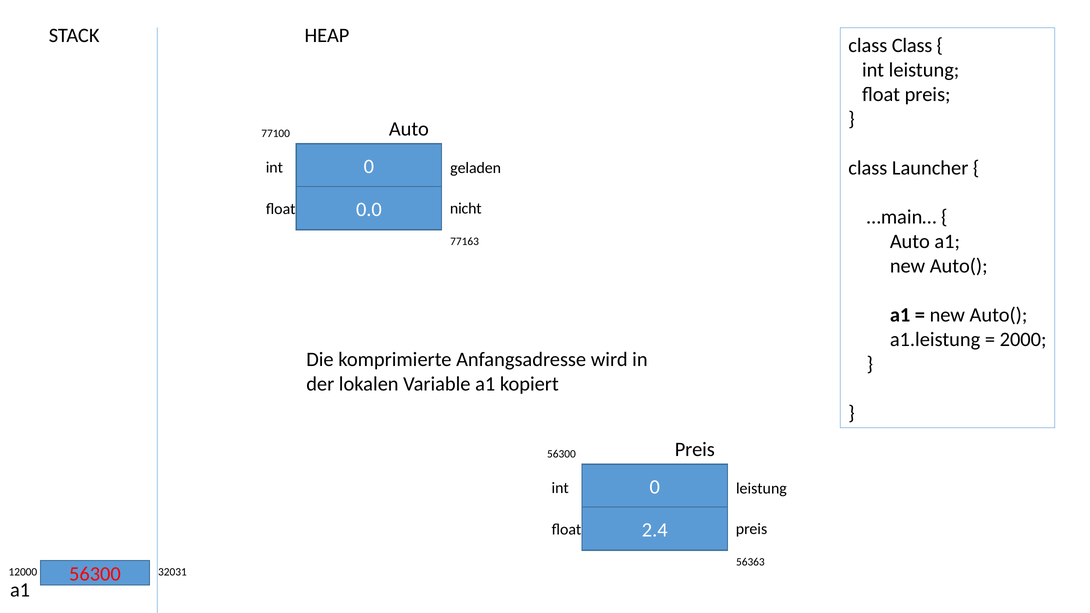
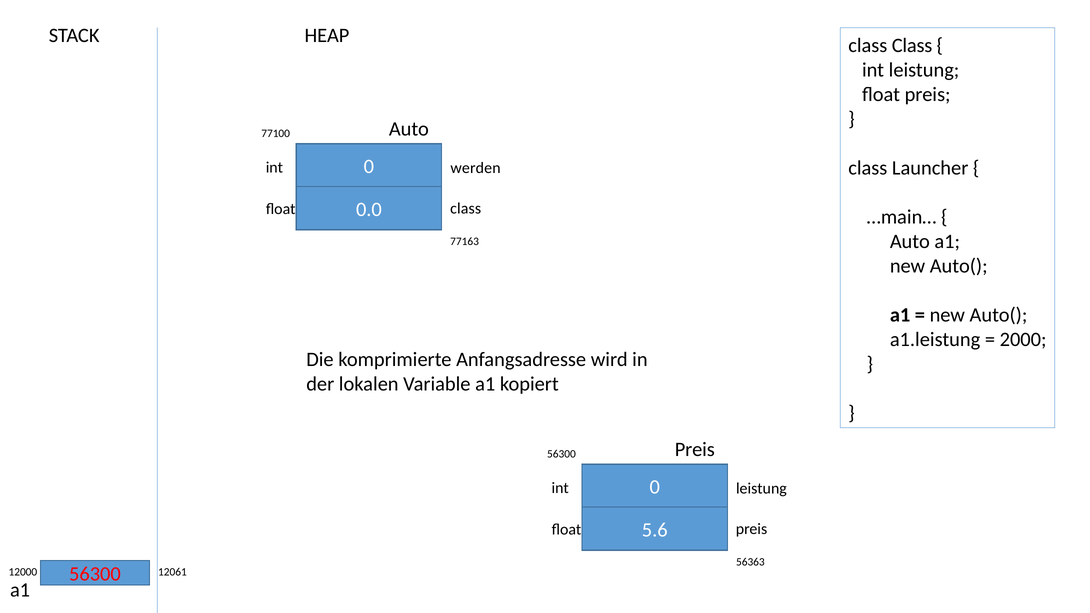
geladen: geladen -> werden
nicht at (466, 208): nicht -> class
2.4: 2.4 -> 5.6
32031: 32031 -> 12061
